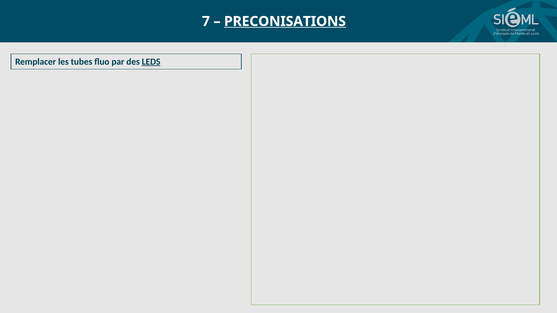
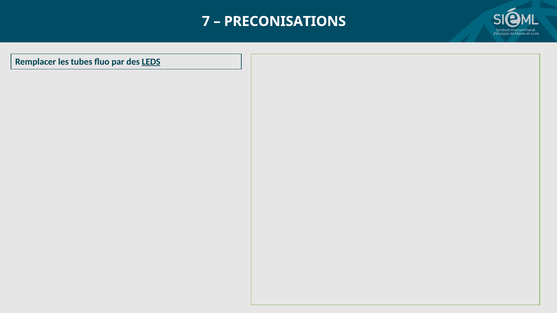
PRECONISATIONS underline: present -> none
